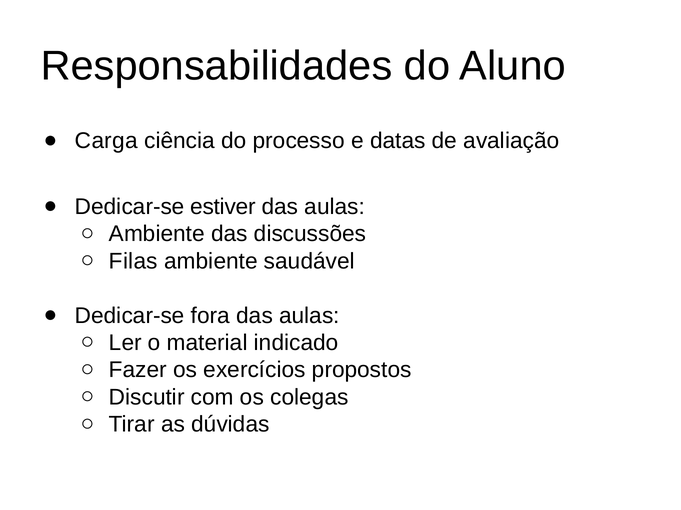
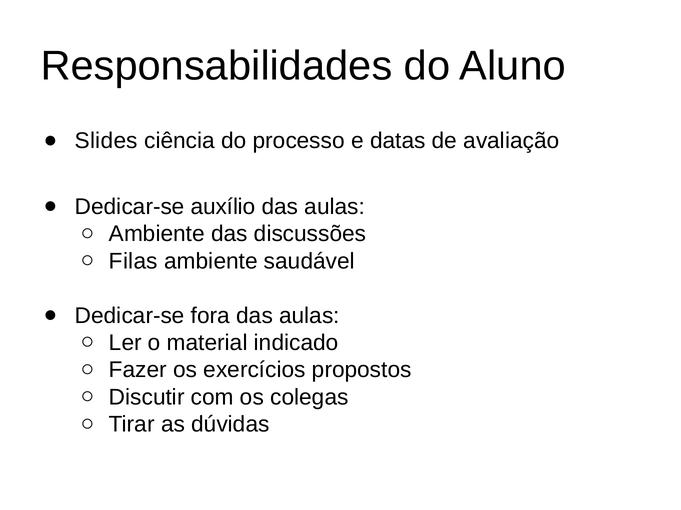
Carga: Carga -> Slides
estiver: estiver -> auxílio
